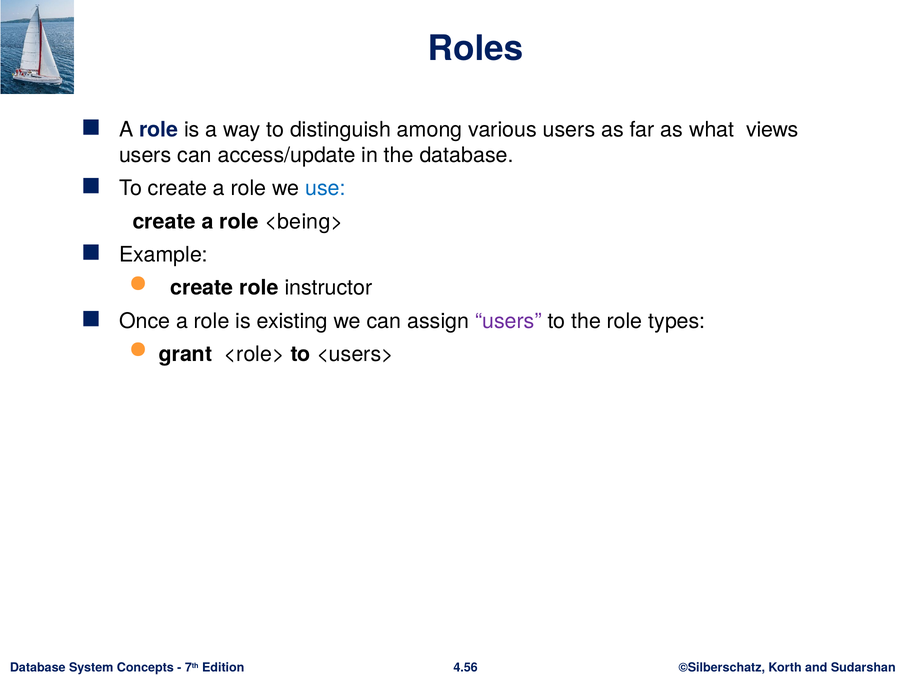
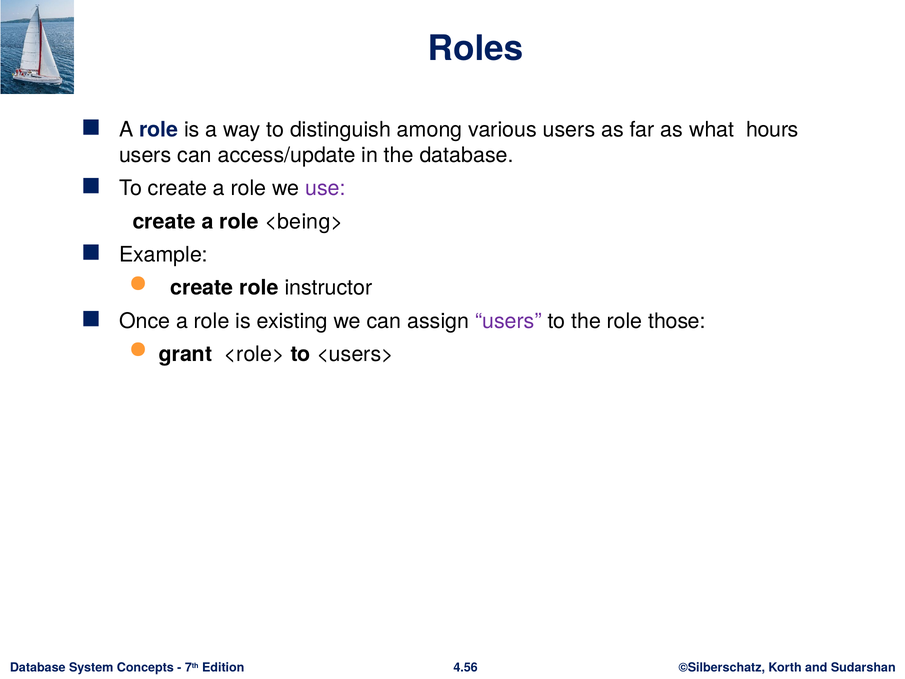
views: views -> hours
use colour: blue -> purple
types: types -> those
